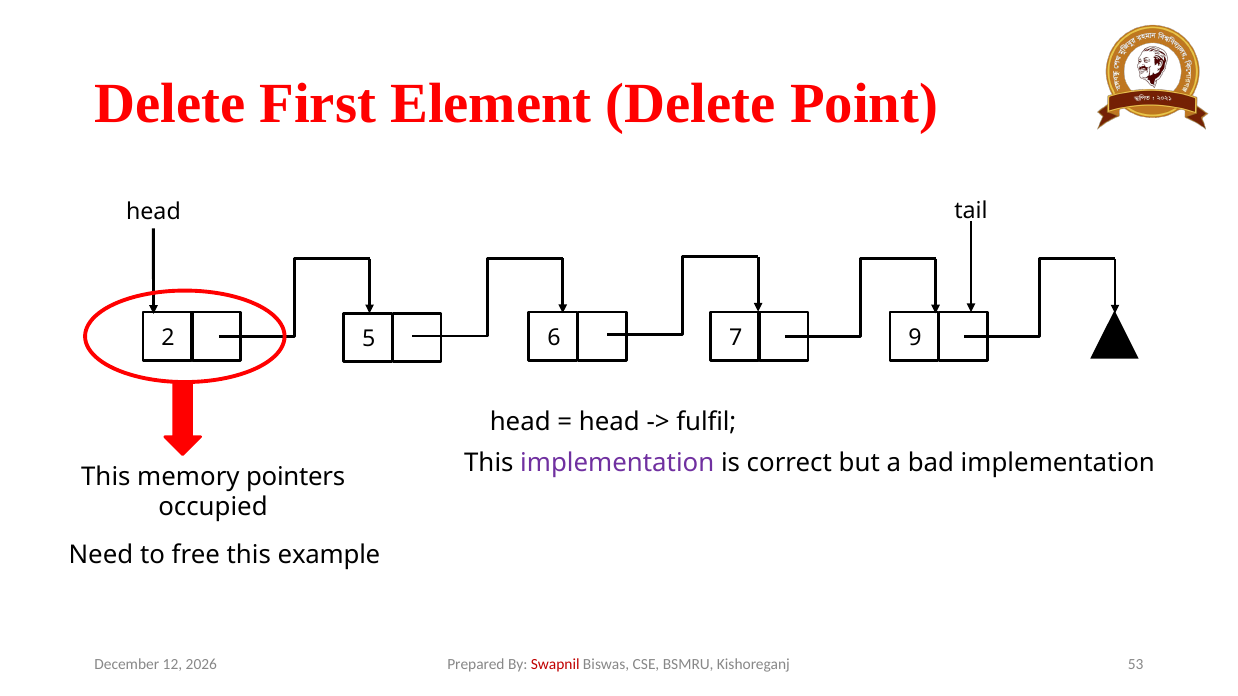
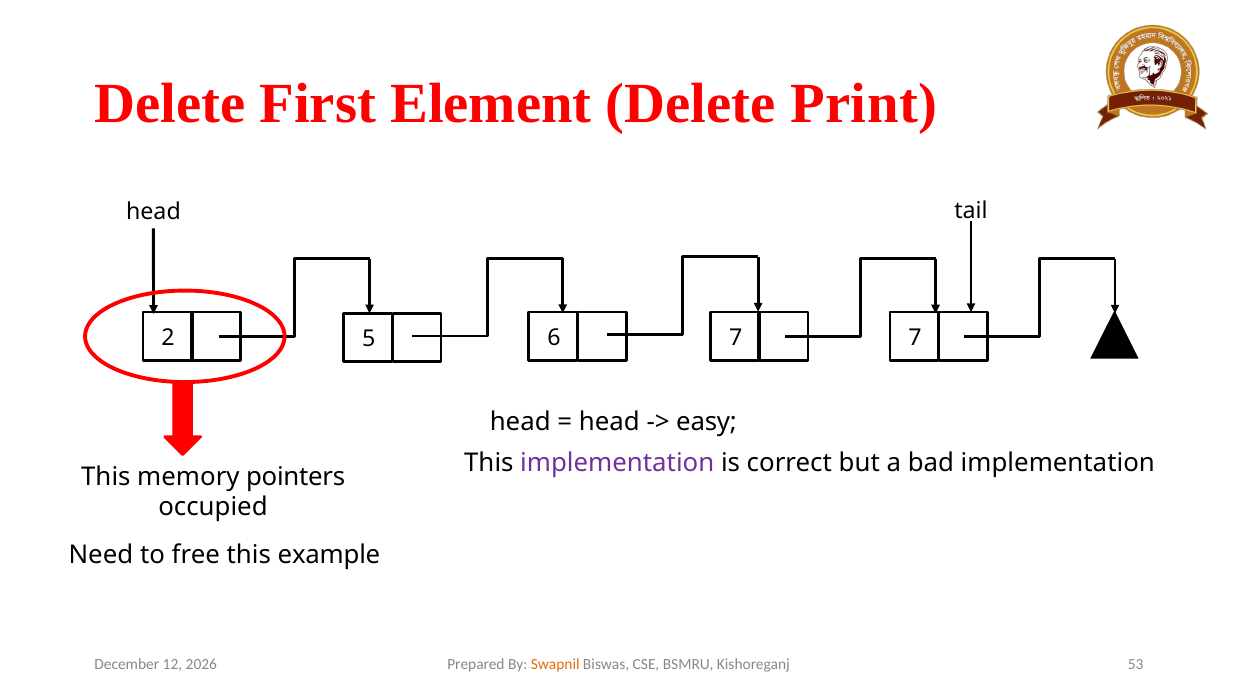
Point: Point -> Print
2 9: 9 -> 7
fulfil: fulfil -> easy
Swapnil colour: red -> orange
